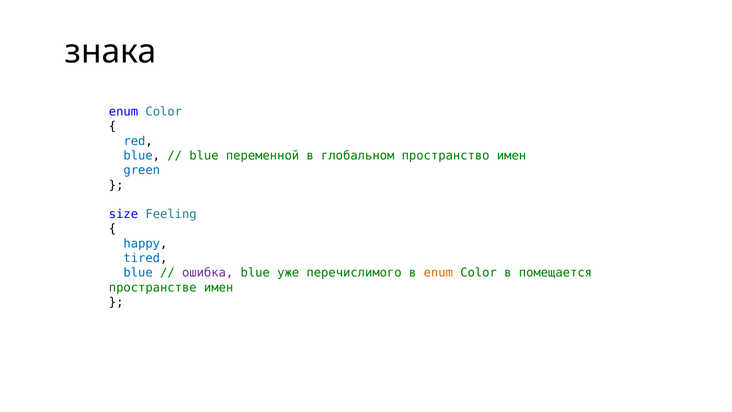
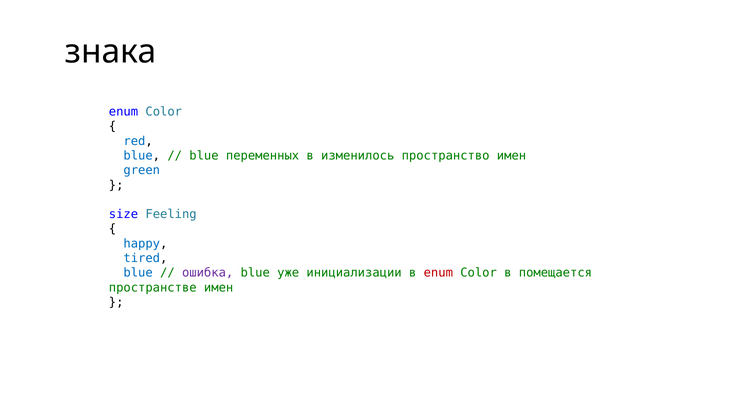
переменной: переменной -> переменных
глобальном: глобальном -> изменилось
перечислимого: перечислимого -> инициализации
enum at (438, 273) colour: orange -> red
